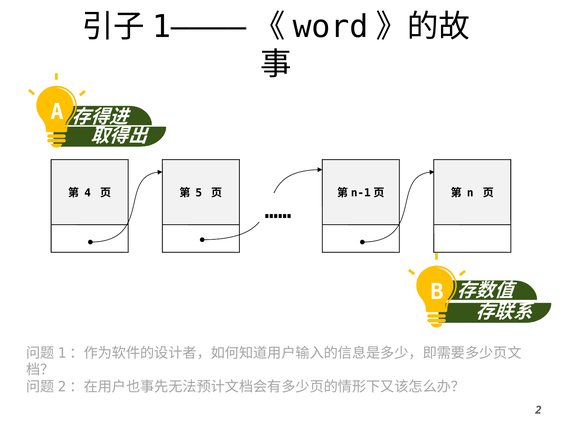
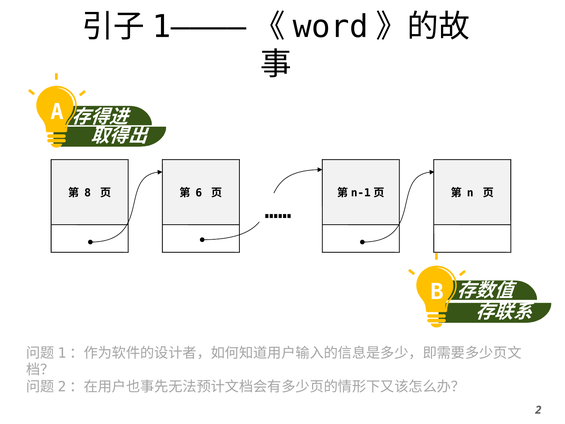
4: 4 -> 8
5: 5 -> 6
